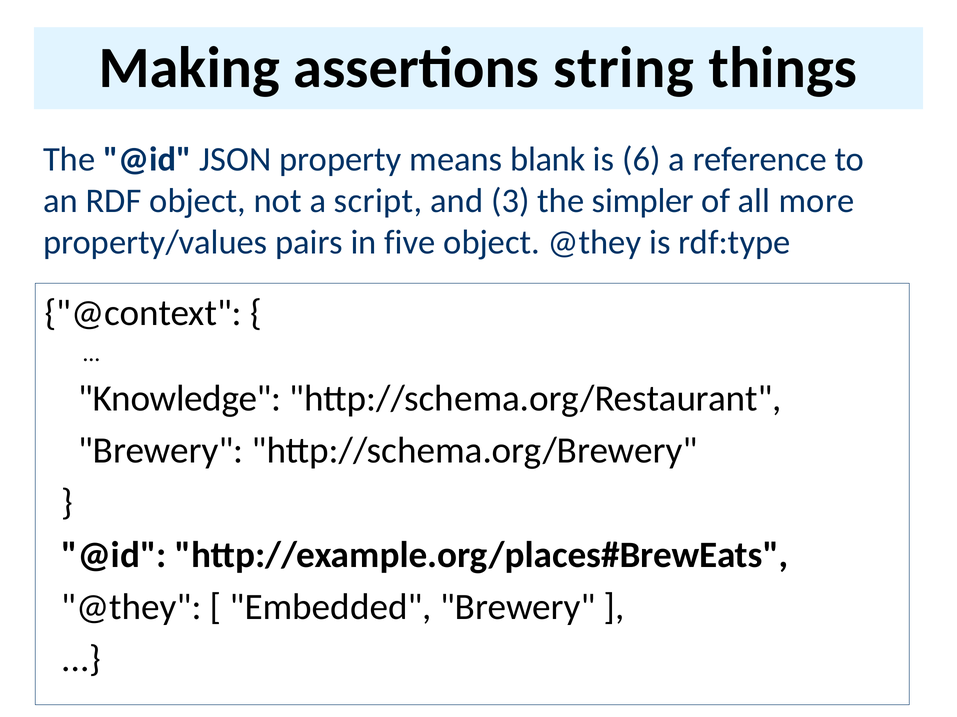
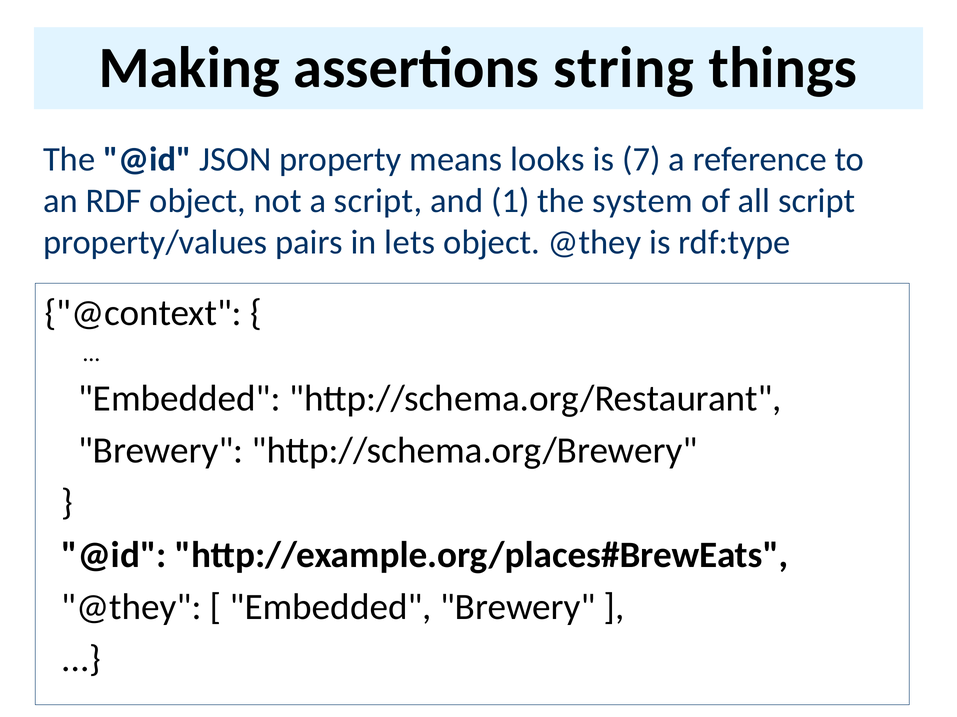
blank: blank -> looks
6: 6 -> 7
3: 3 -> 1
simpler: simpler -> system
all more: more -> script
five: five -> lets
Knowledge at (180, 399): Knowledge -> Embedded
